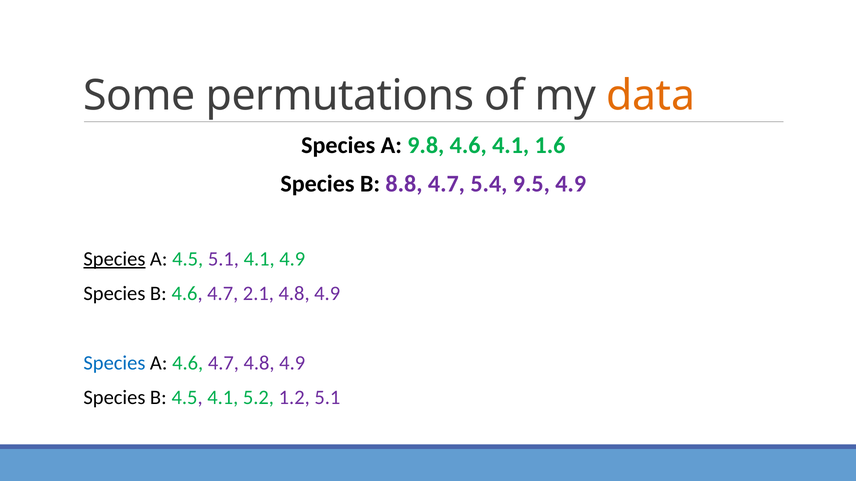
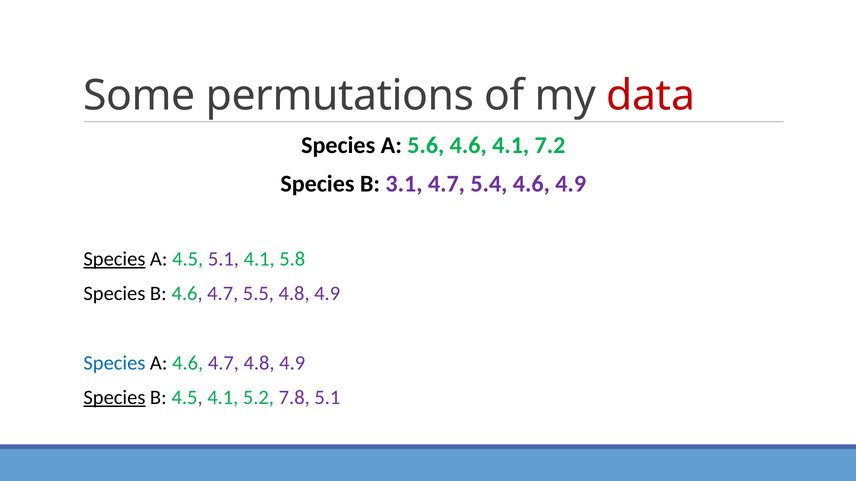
data colour: orange -> red
9.8: 9.8 -> 5.6
1.6: 1.6 -> 7.2
8.8: 8.8 -> 3.1
5.4 9.5: 9.5 -> 4.6
4.1 4.9: 4.9 -> 5.8
2.1: 2.1 -> 5.5
Species at (114, 398) underline: none -> present
1.2: 1.2 -> 7.8
